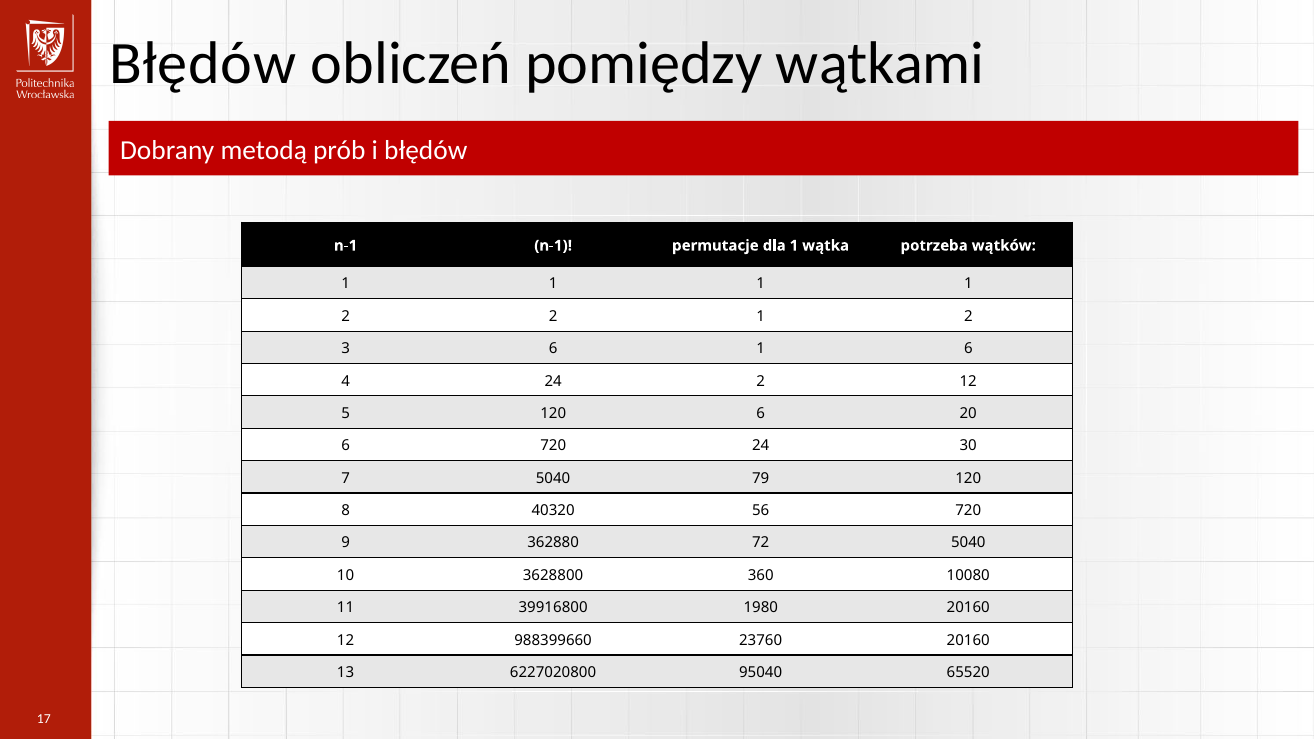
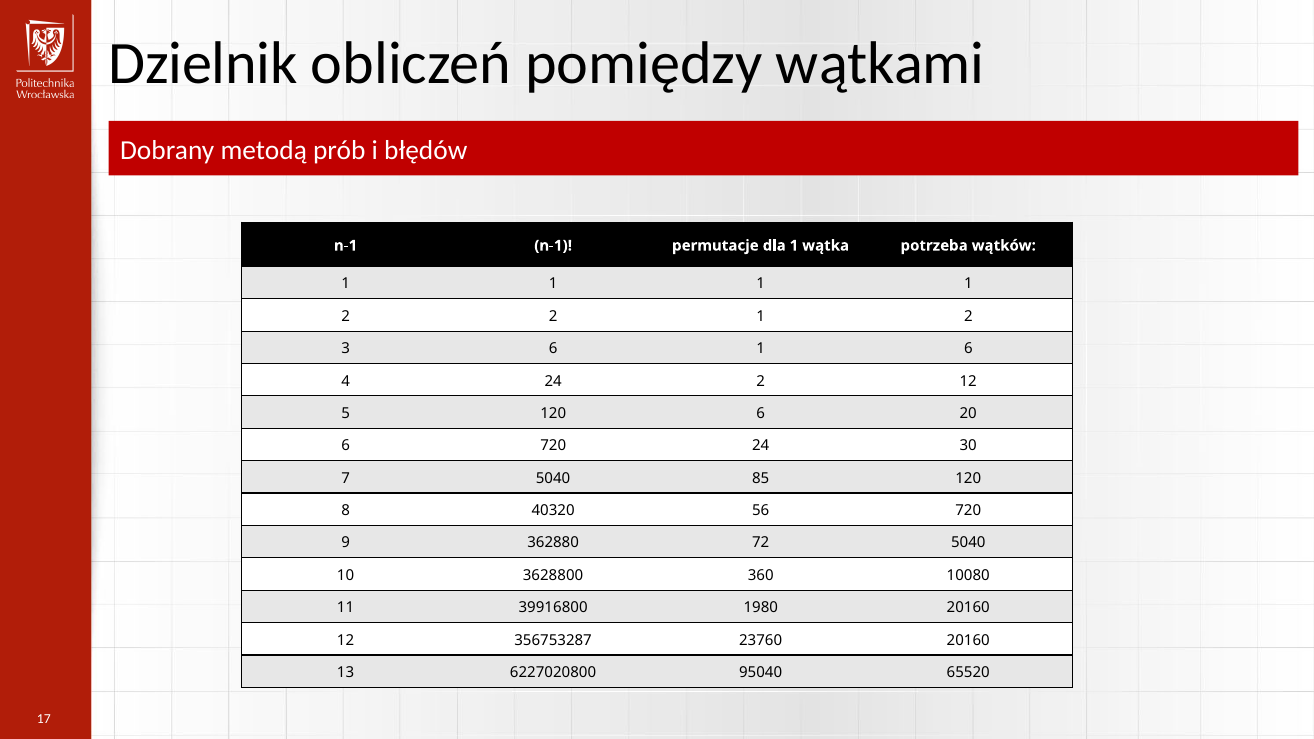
Błędów at (203, 63): Błędów -> Dzielnik
79: 79 -> 85
988399660: 988399660 -> 356753287
